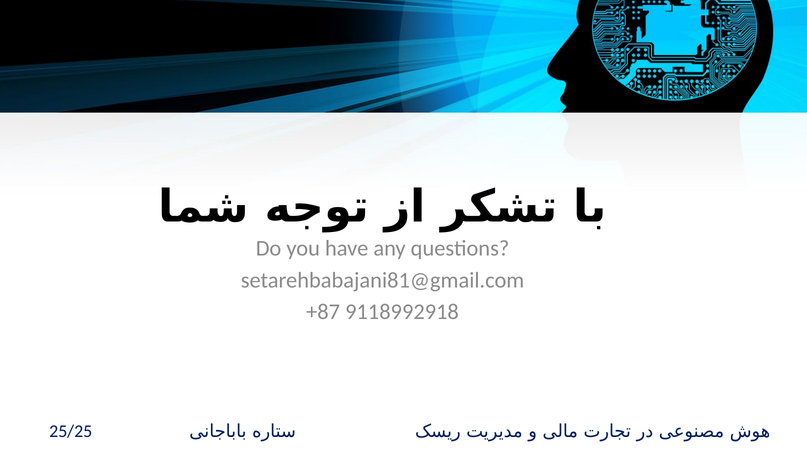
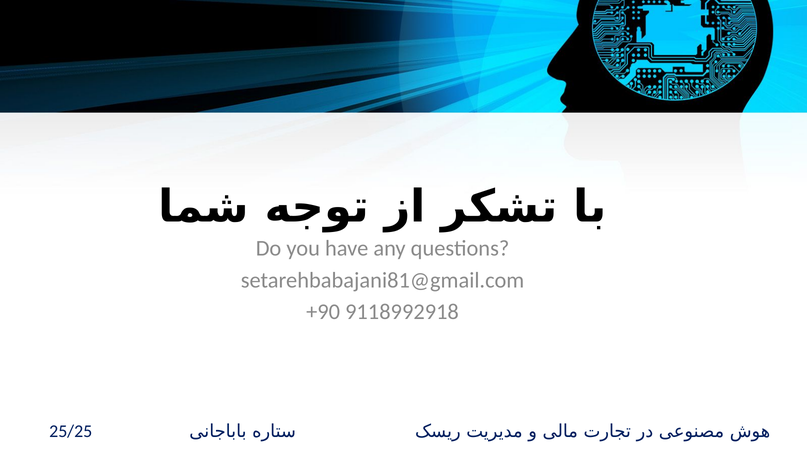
+87: +87 -> +90
